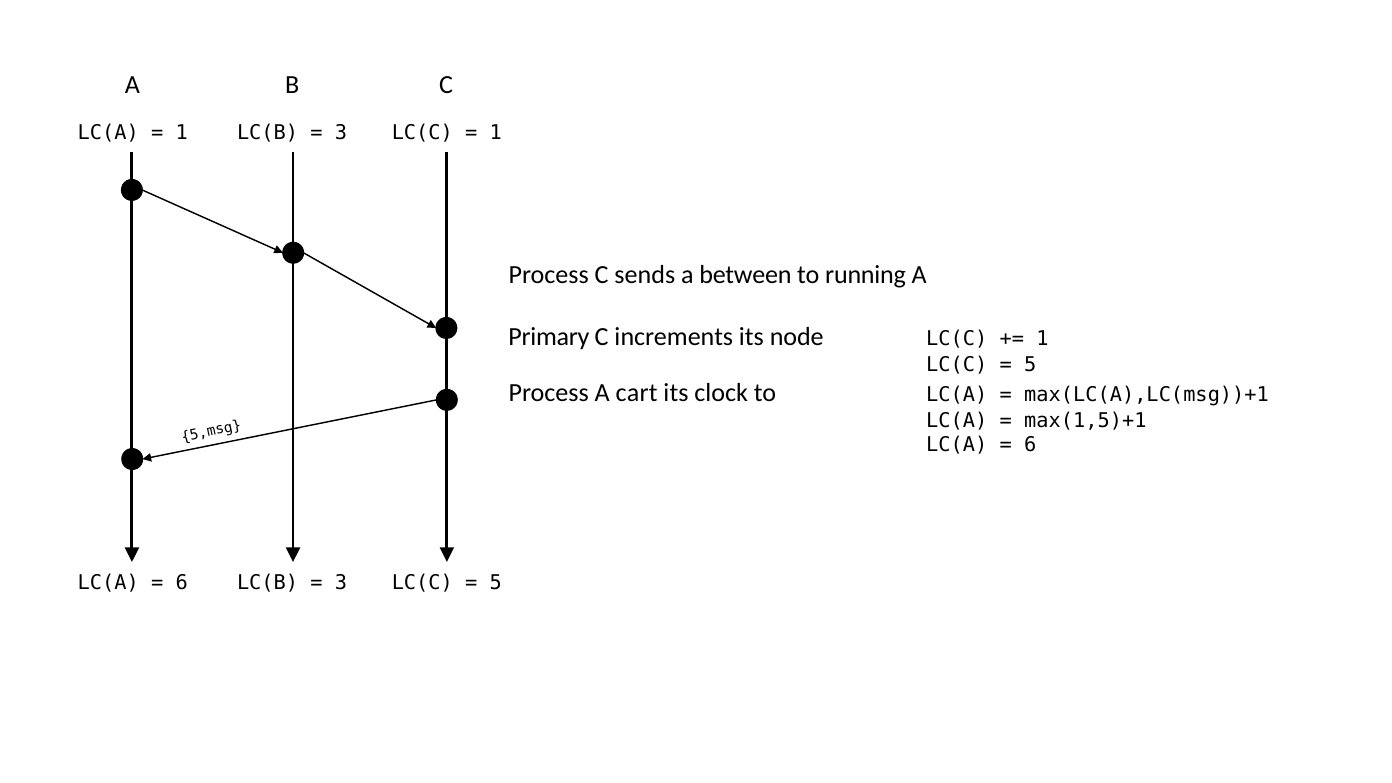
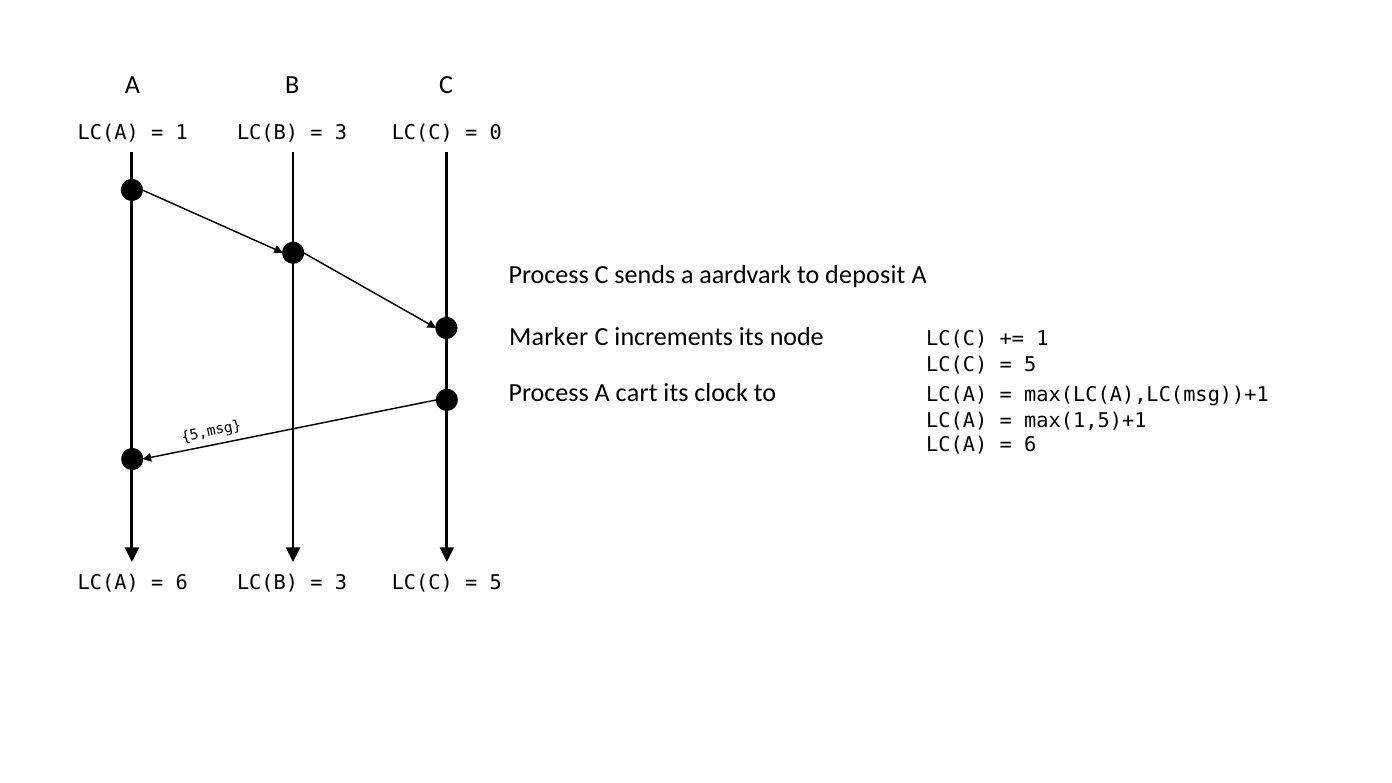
1 at (496, 133): 1 -> 0
between: between -> aardvark
running: running -> deposit
Primary: Primary -> Marker
